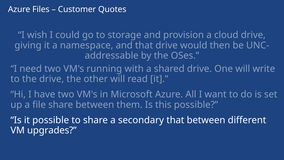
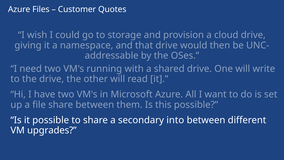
secondary that: that -> into
